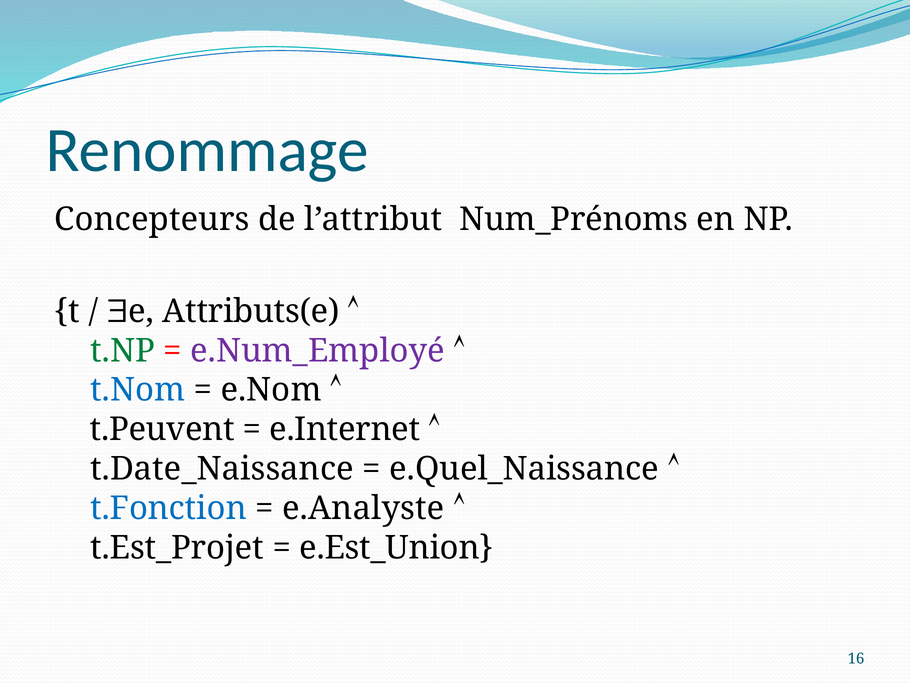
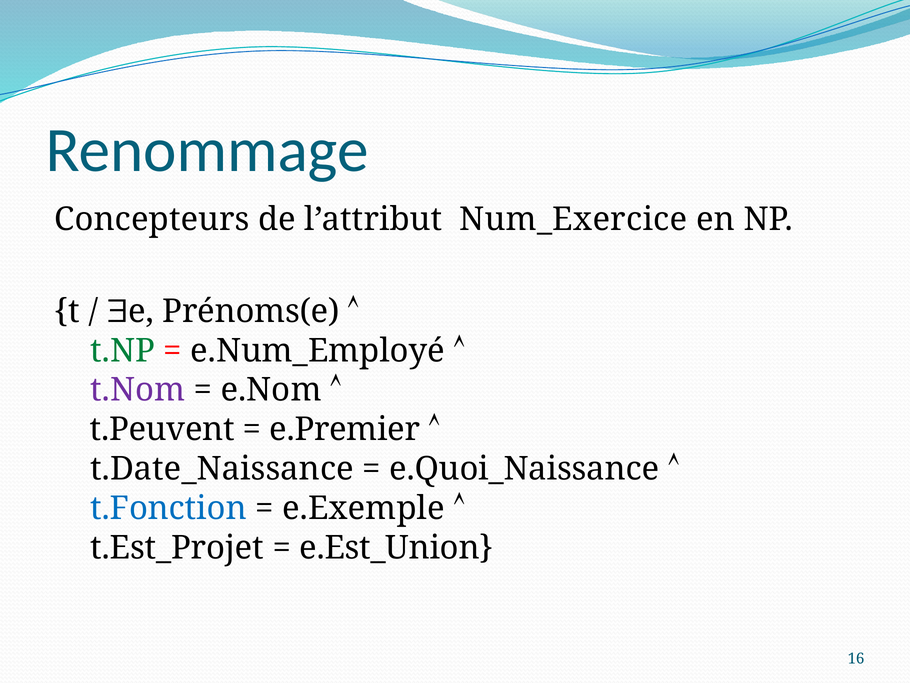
Num_Prénoms: Num_Prénoms -> Num_Exercice
Attributs(e: Attributs(e -> Prénoms(e
e.Num_Employé colour: purple -> black
t.Nom colour: blue -> purple
e.Internet: e.Internet -> e.Premier
e.Quel_Naissance: e.Quel_Naissance -> e.Quoi_Naissance
e.Analyste: e.Analyste -> e.Exemple
